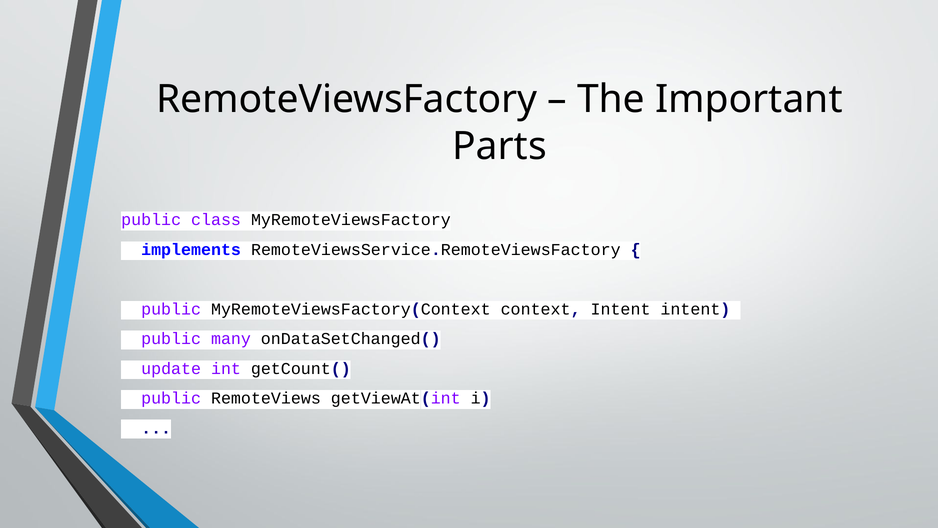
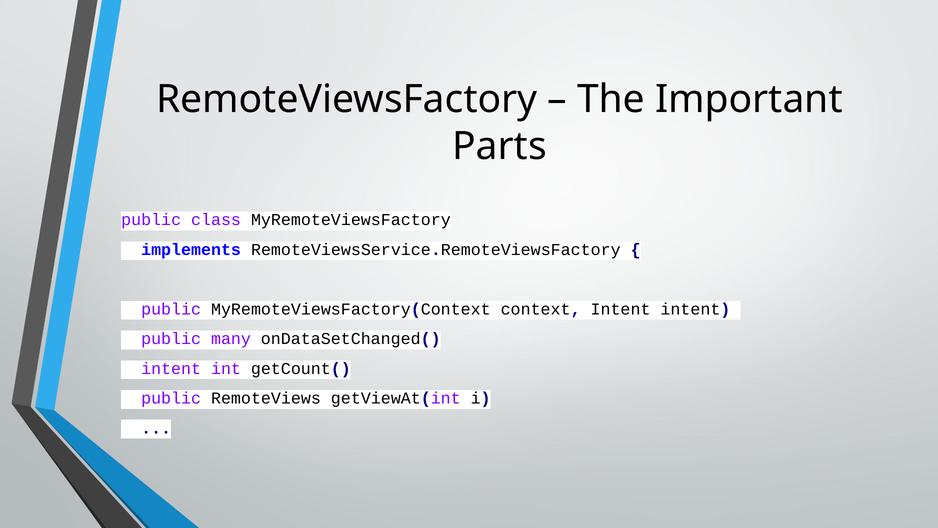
update at (171, 368): update -> intent
